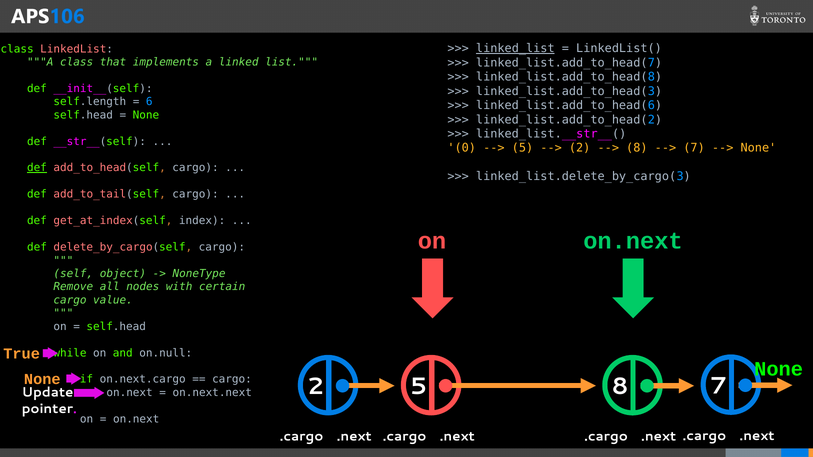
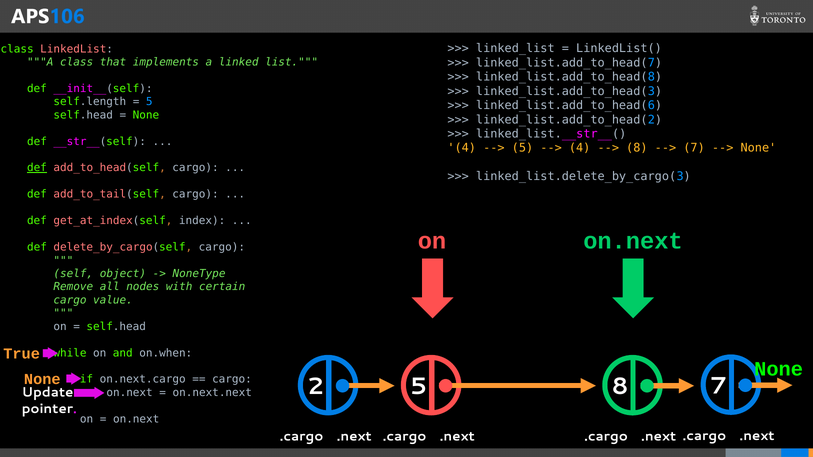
linked_list underline: present -> none
6 at (149, 102): 6 -> 5
0 at (462, 148): 0 -> 4
2 at (580, 148): 2 -> 4
on.null: on.null -> on.when
